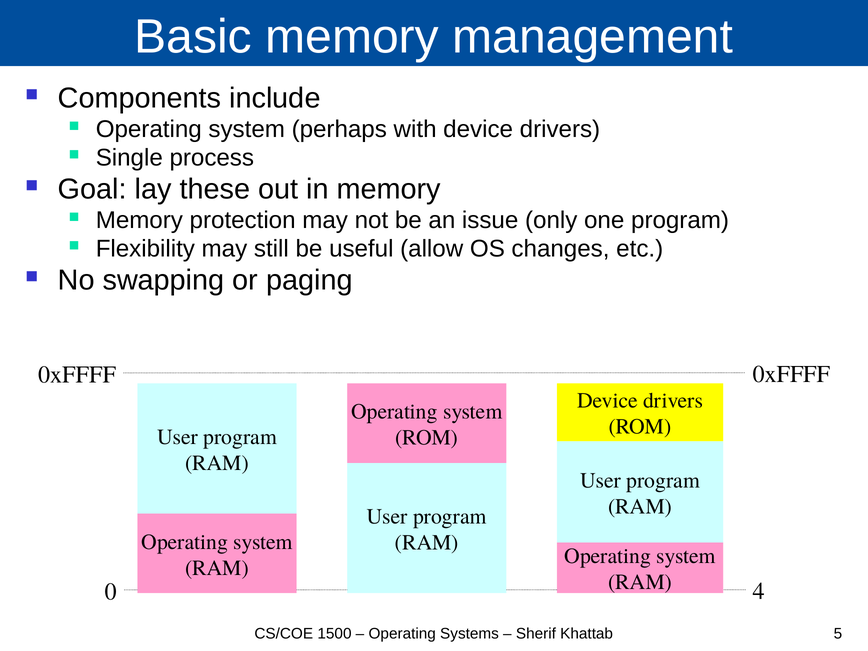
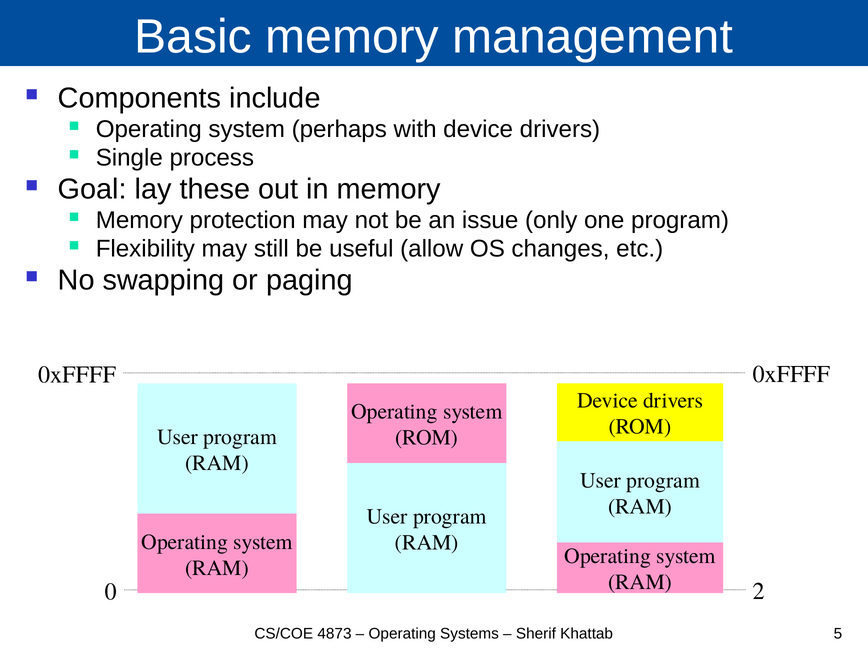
4: 4 -> 2
1500: 1500 -> 4873
